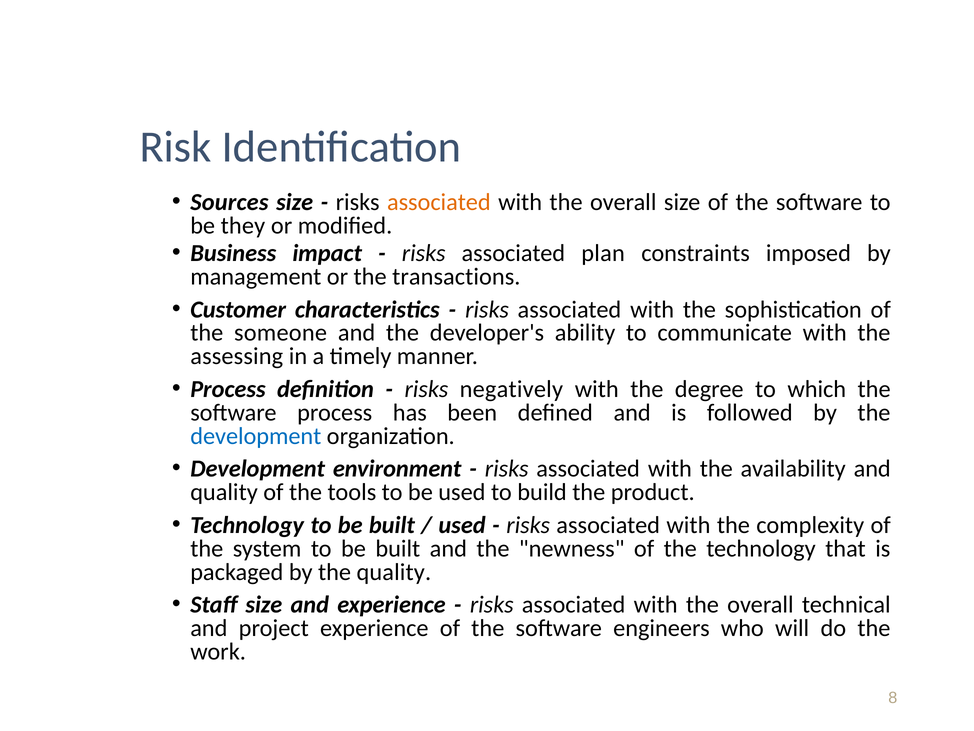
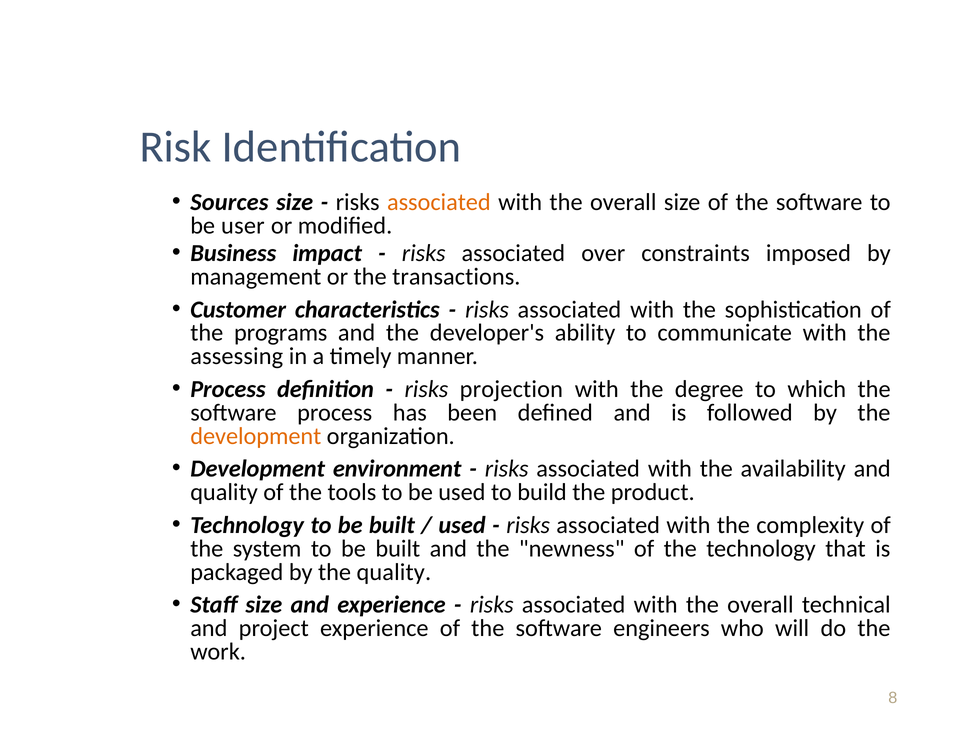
they: they -> user
plan: plan -> over
someone: someone -> programs
negatively: negatively -> projection
development at (256, 436) colour: blue -> orange
